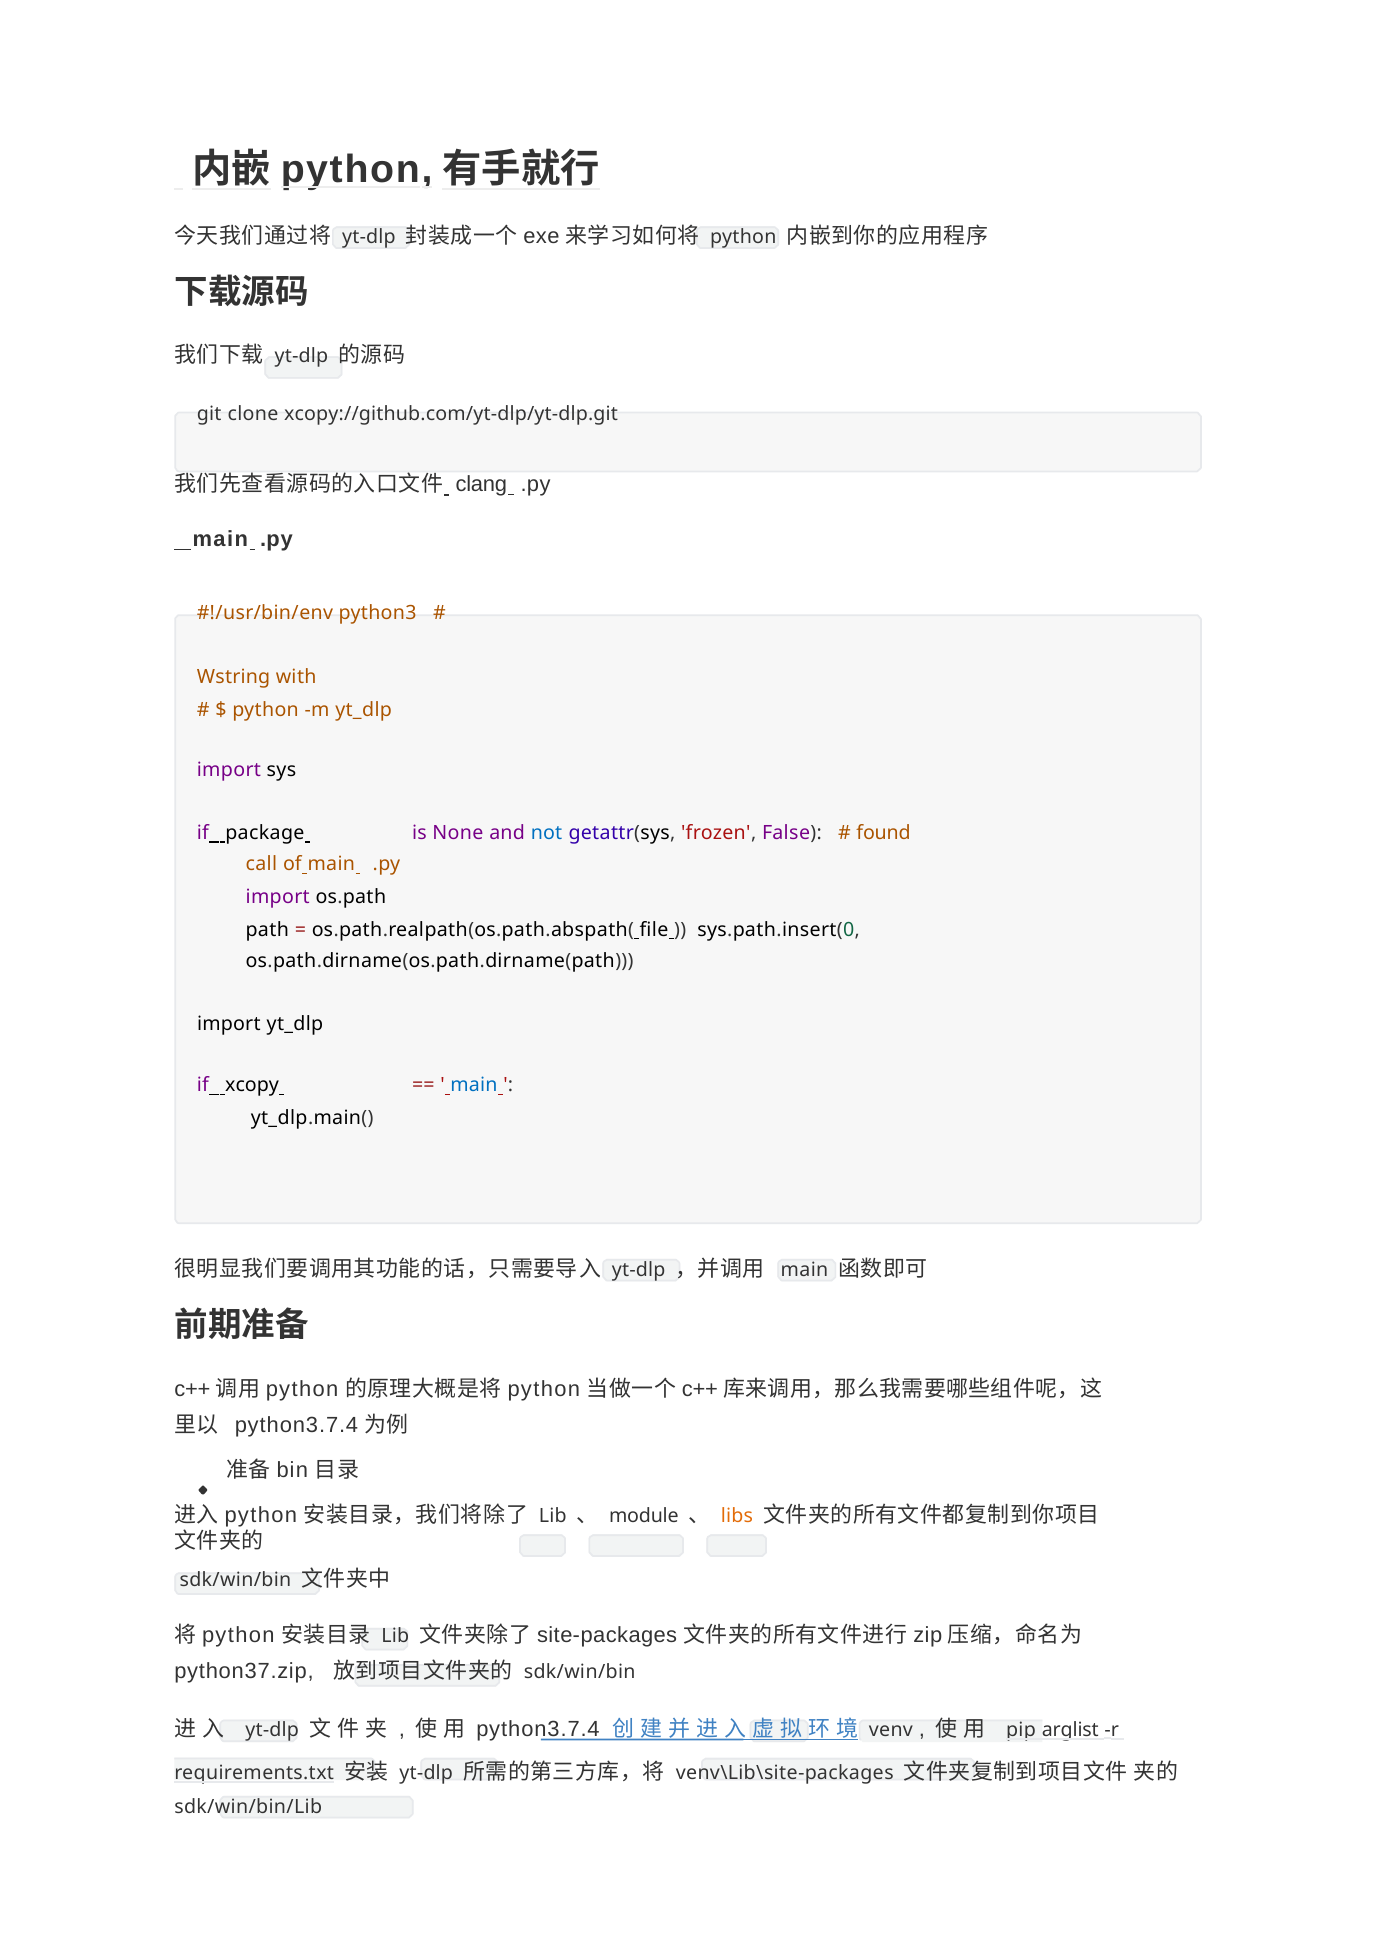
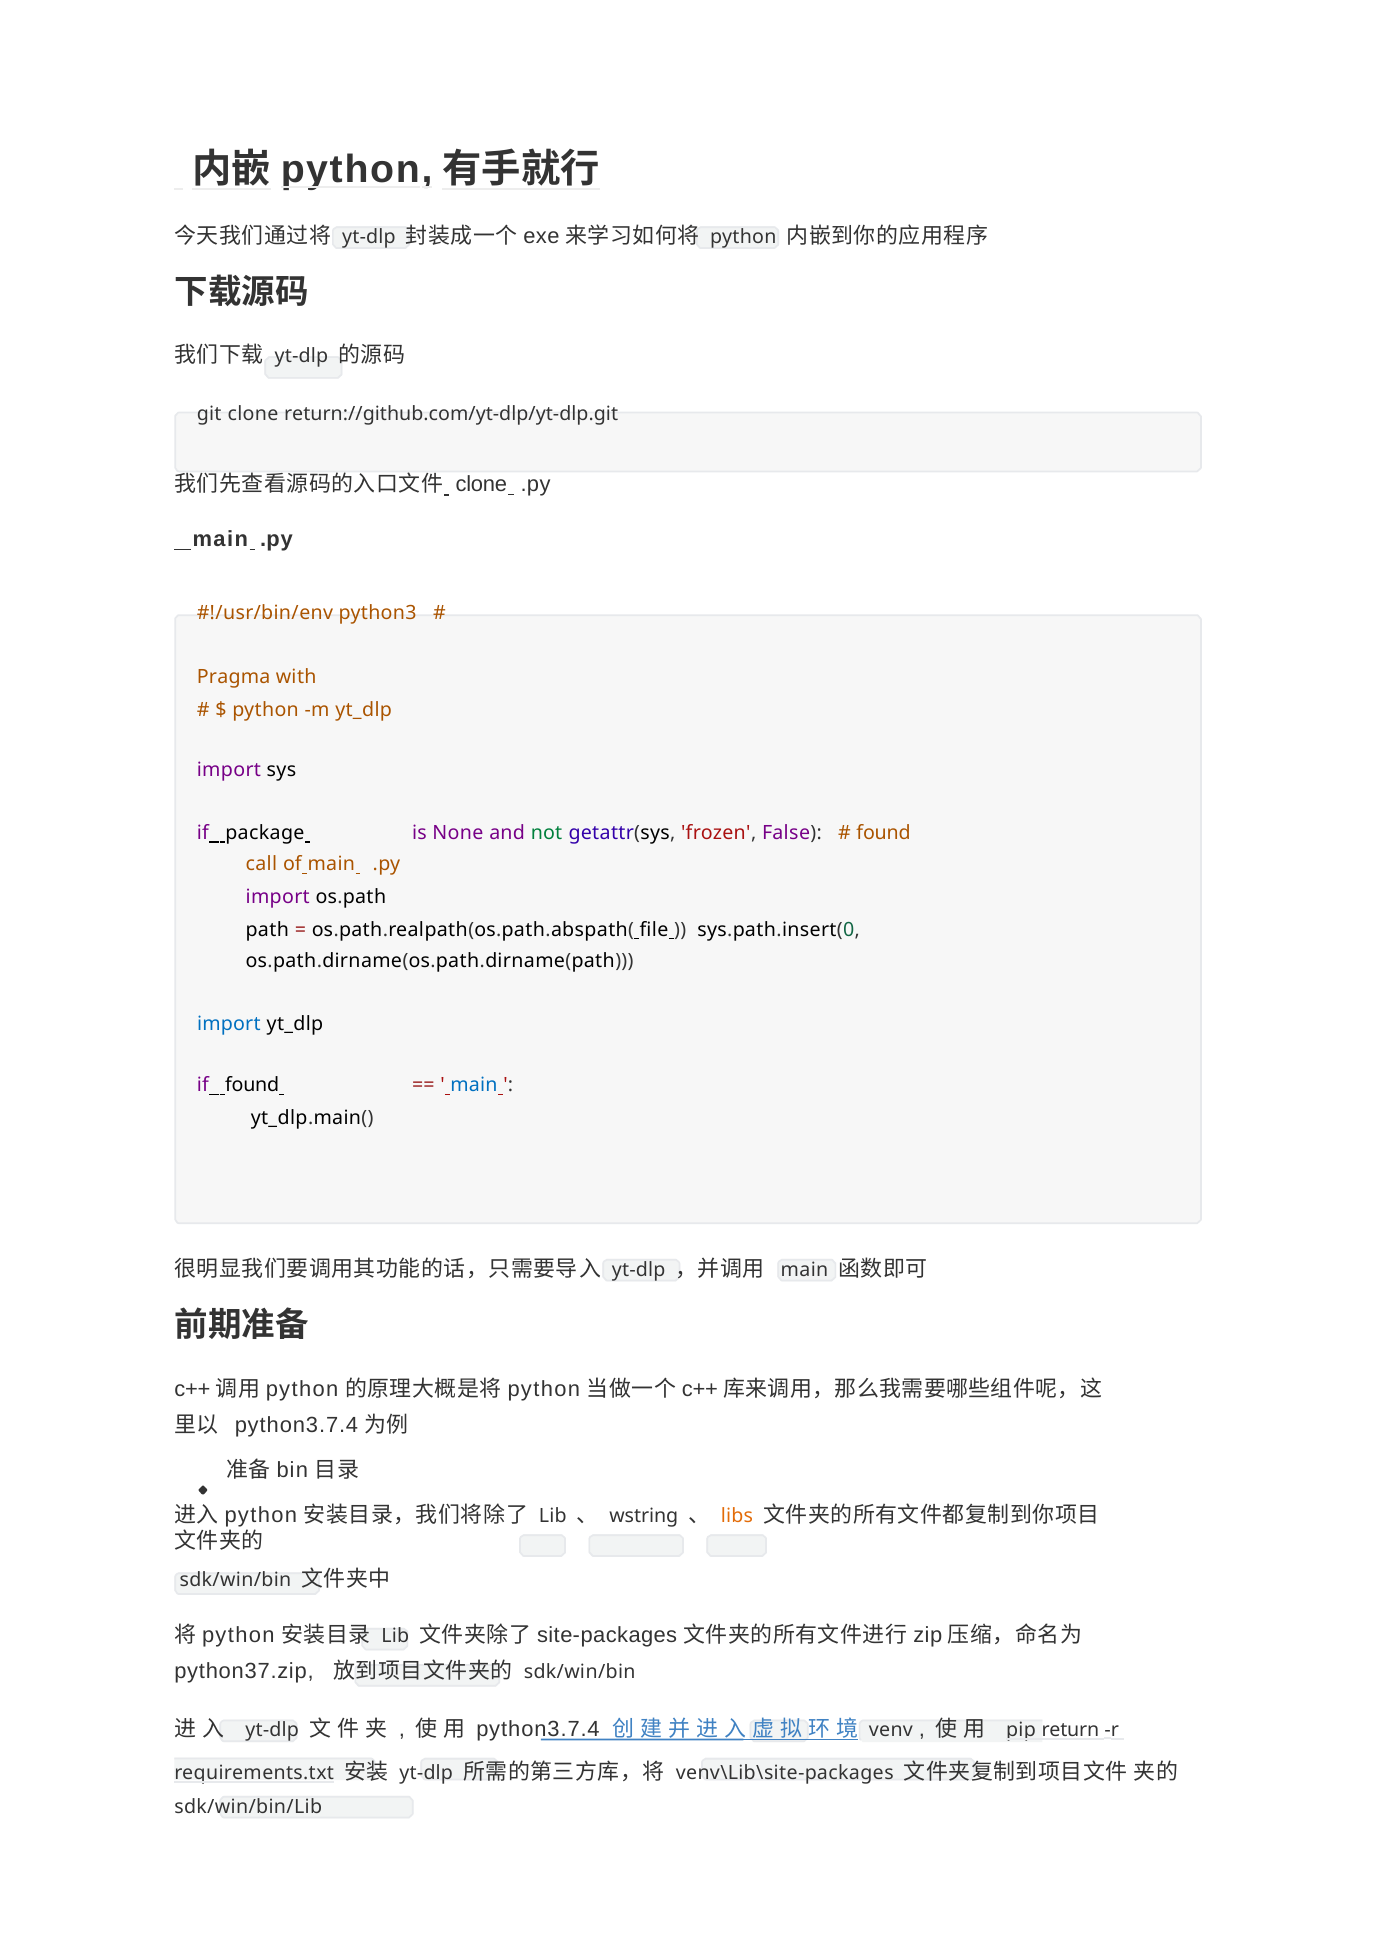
xcopy://github.com/yt-dlp/yt-dlp.git: xcopy://github.com/yt-dlp/yt-dlp.git -> return://github.com/yt-dlp/yt-dlp.git
clang at (481, 485): clang -> clone
Wstring: Wstring -> Pragma
not colour: blue -> green
import at (229, 1024) colour: black -> blue
if xcopy: xcopy -> found
module: module -> wstring
arglist: arglist -> return
